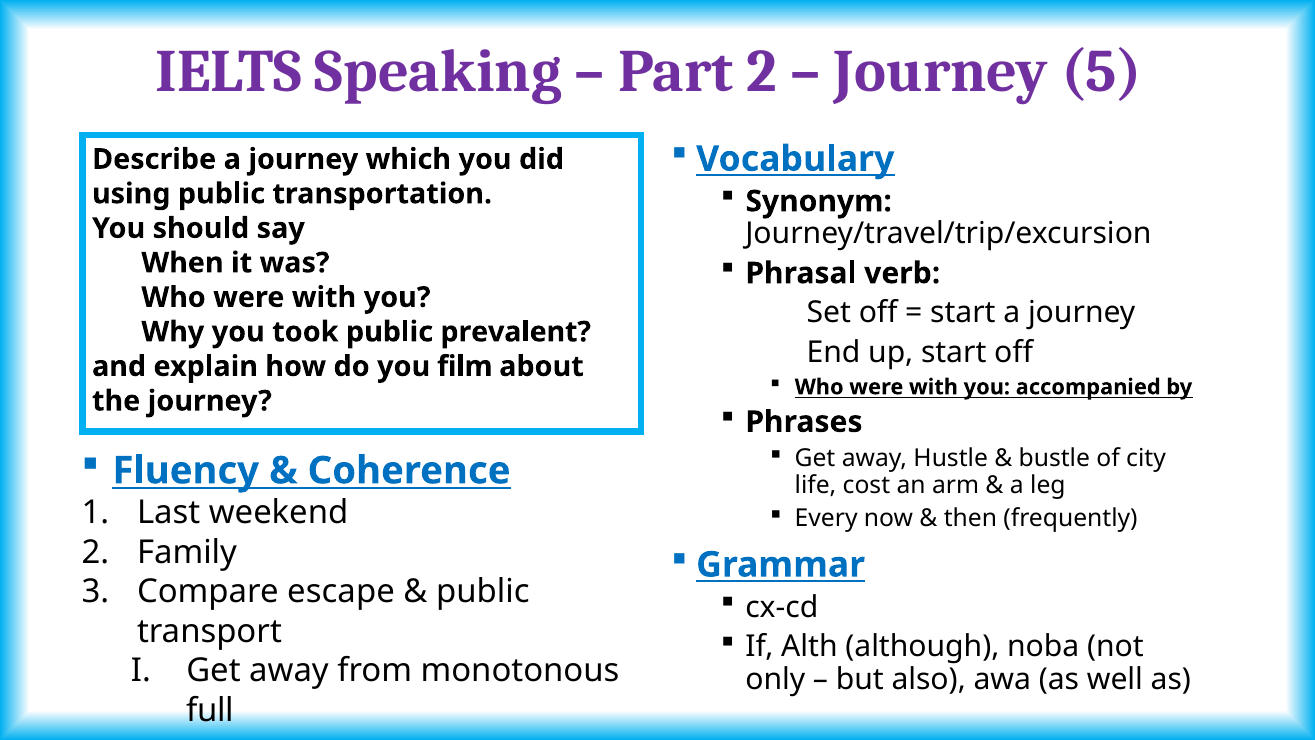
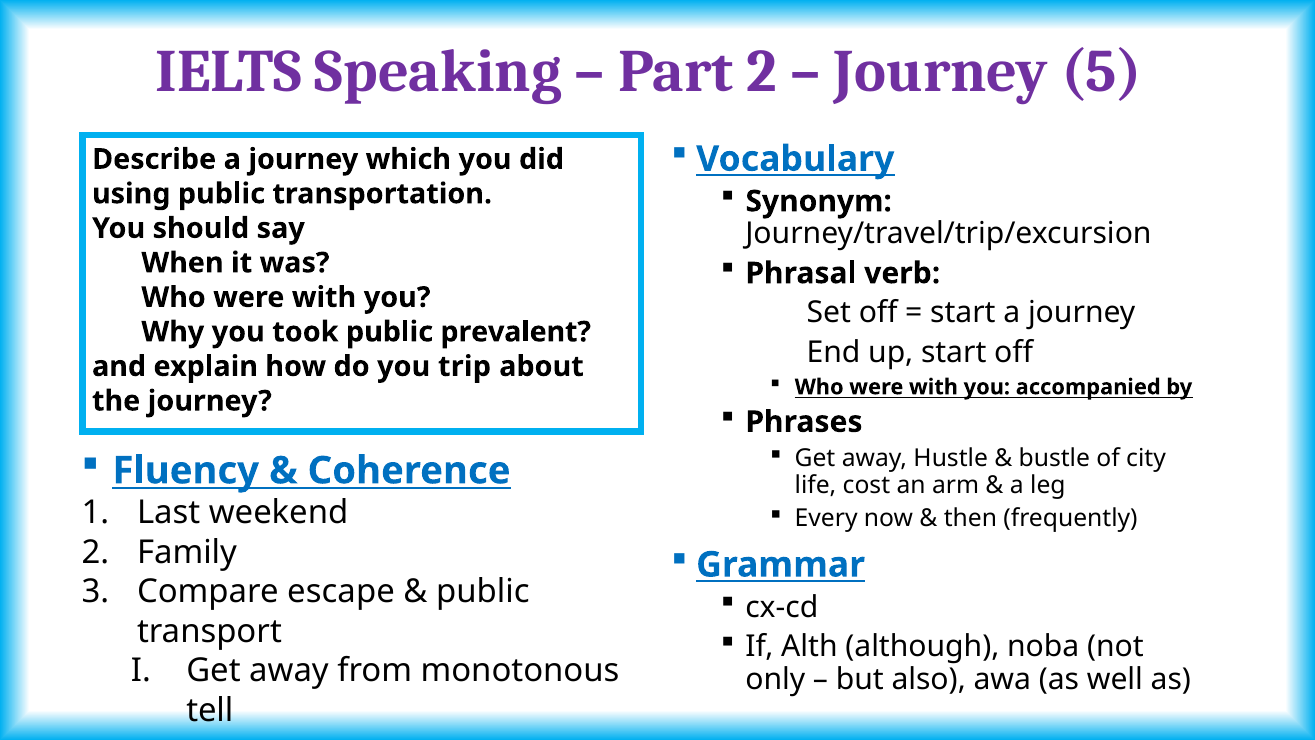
film: film -> trip
full: full -> tell
